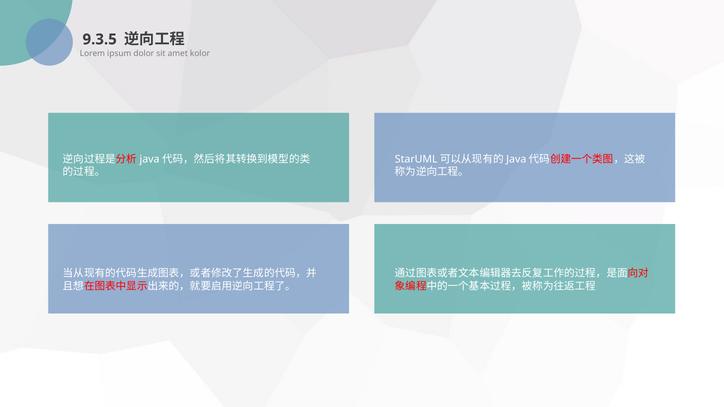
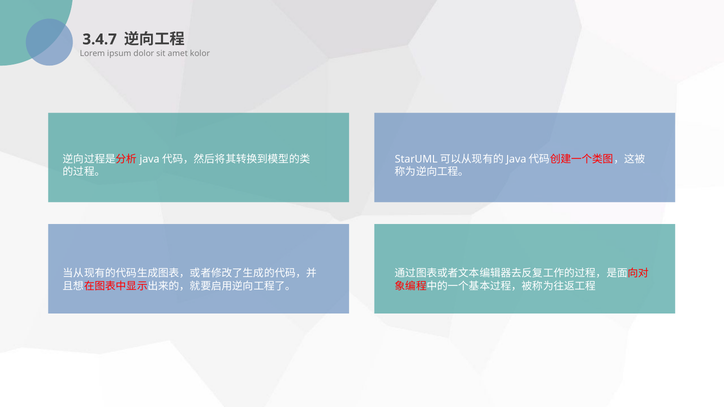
9.3.5: 9.3.5 -> 3.4.7
